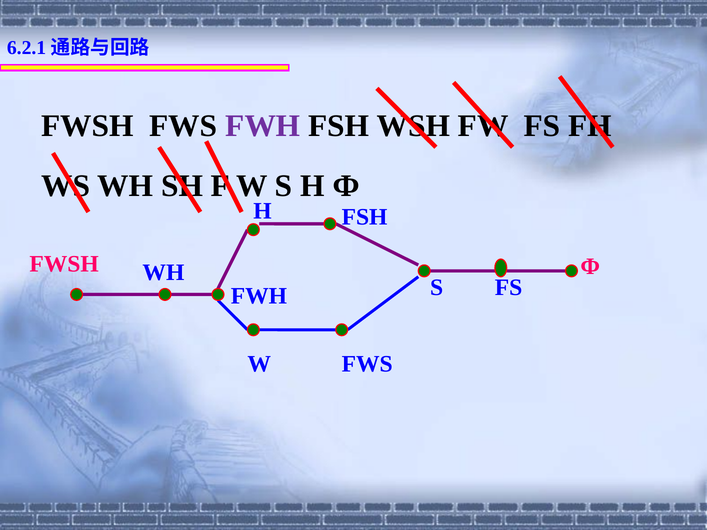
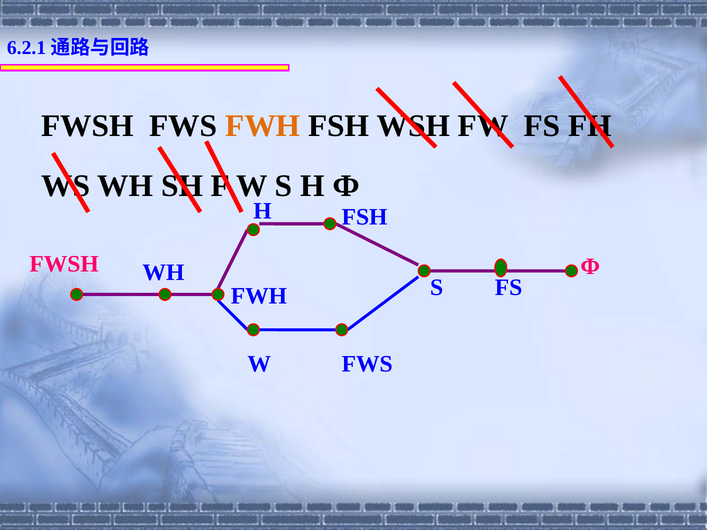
FWH at (263, 126) colour: purple -> orange
